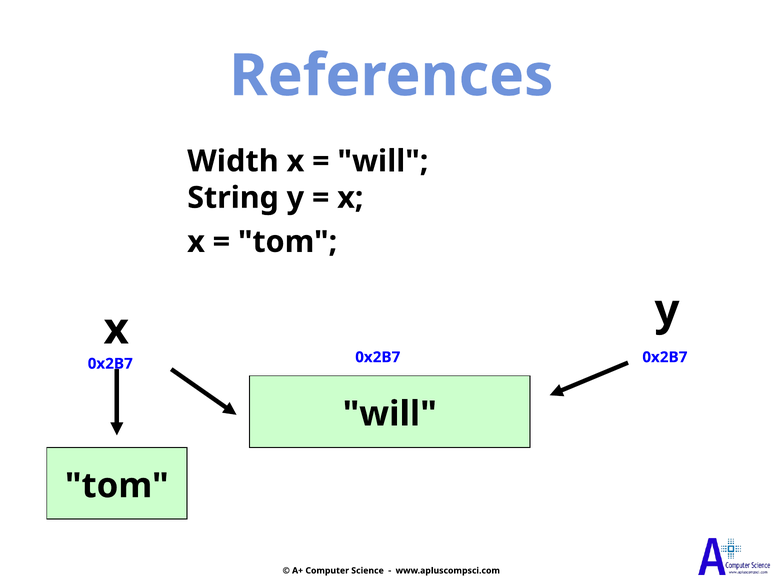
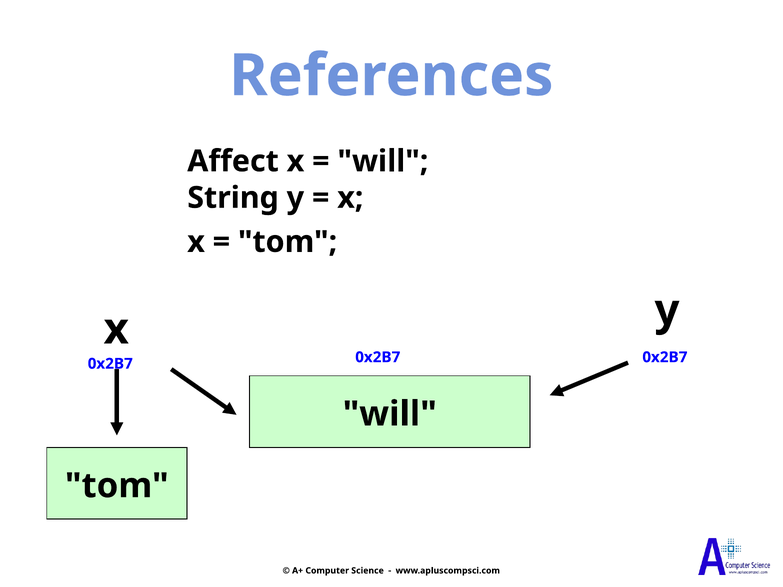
Width: Width -> Affect
